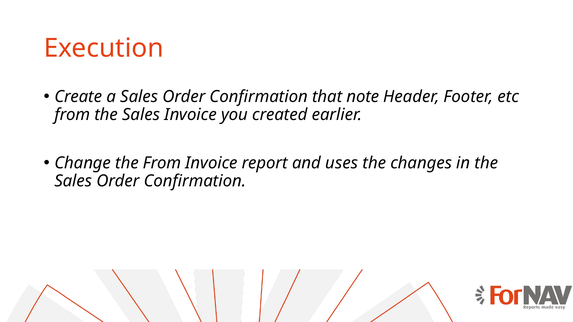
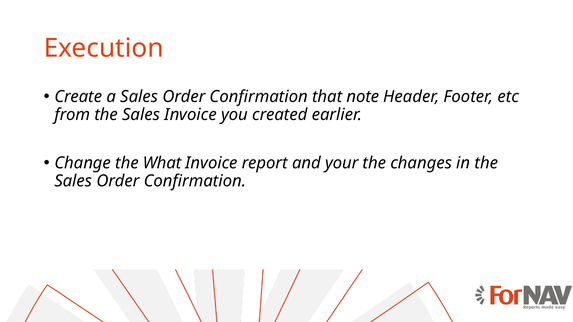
the From: From -> What
uses: uses -> your
